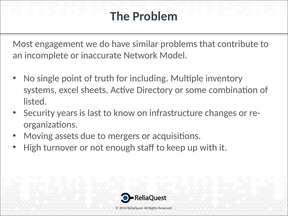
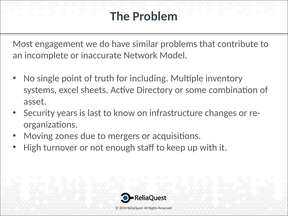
listed: listed -> asset
assets: assets -> zones
